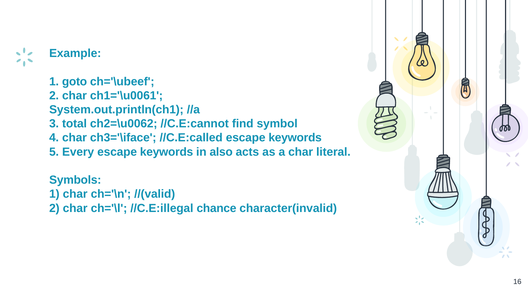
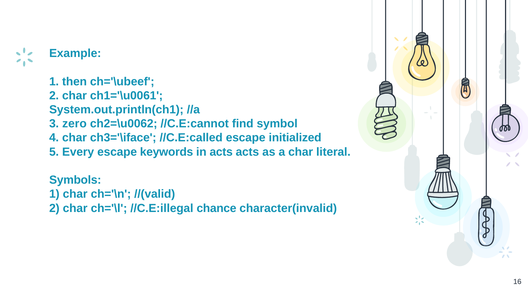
goto: goto -> then
total: total -> zero
keywords at (295, 138): keywords -> initialized
in also: also -> acts
